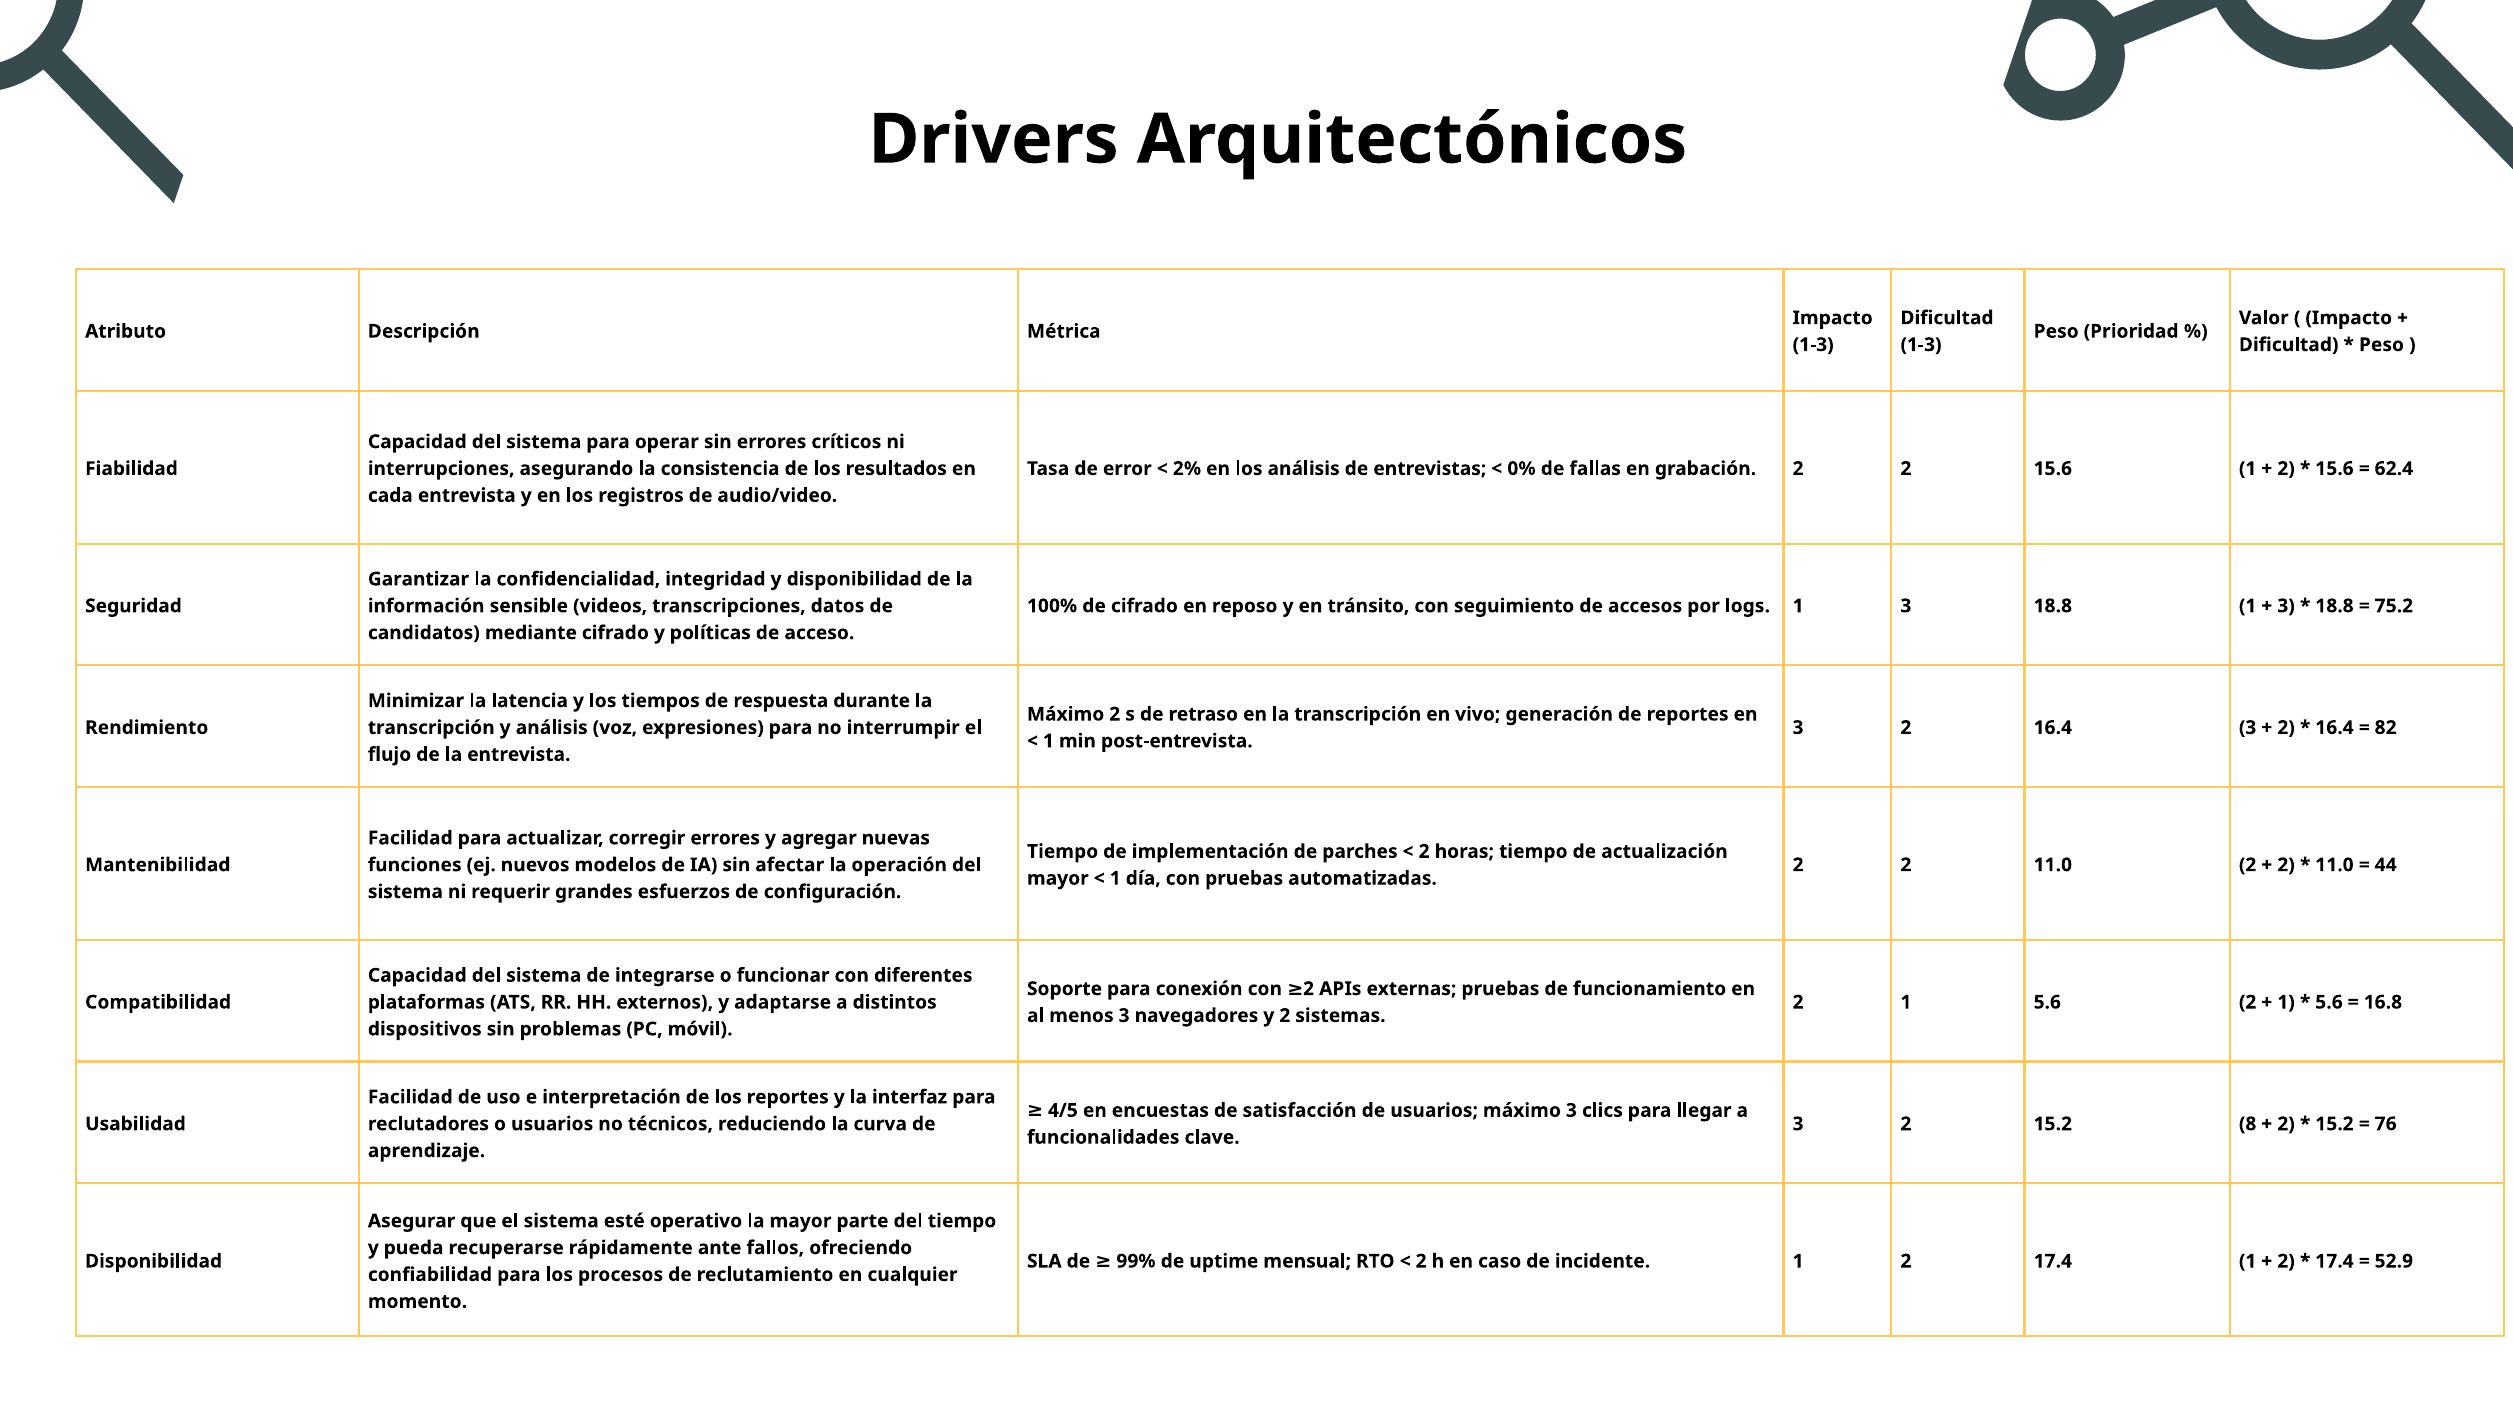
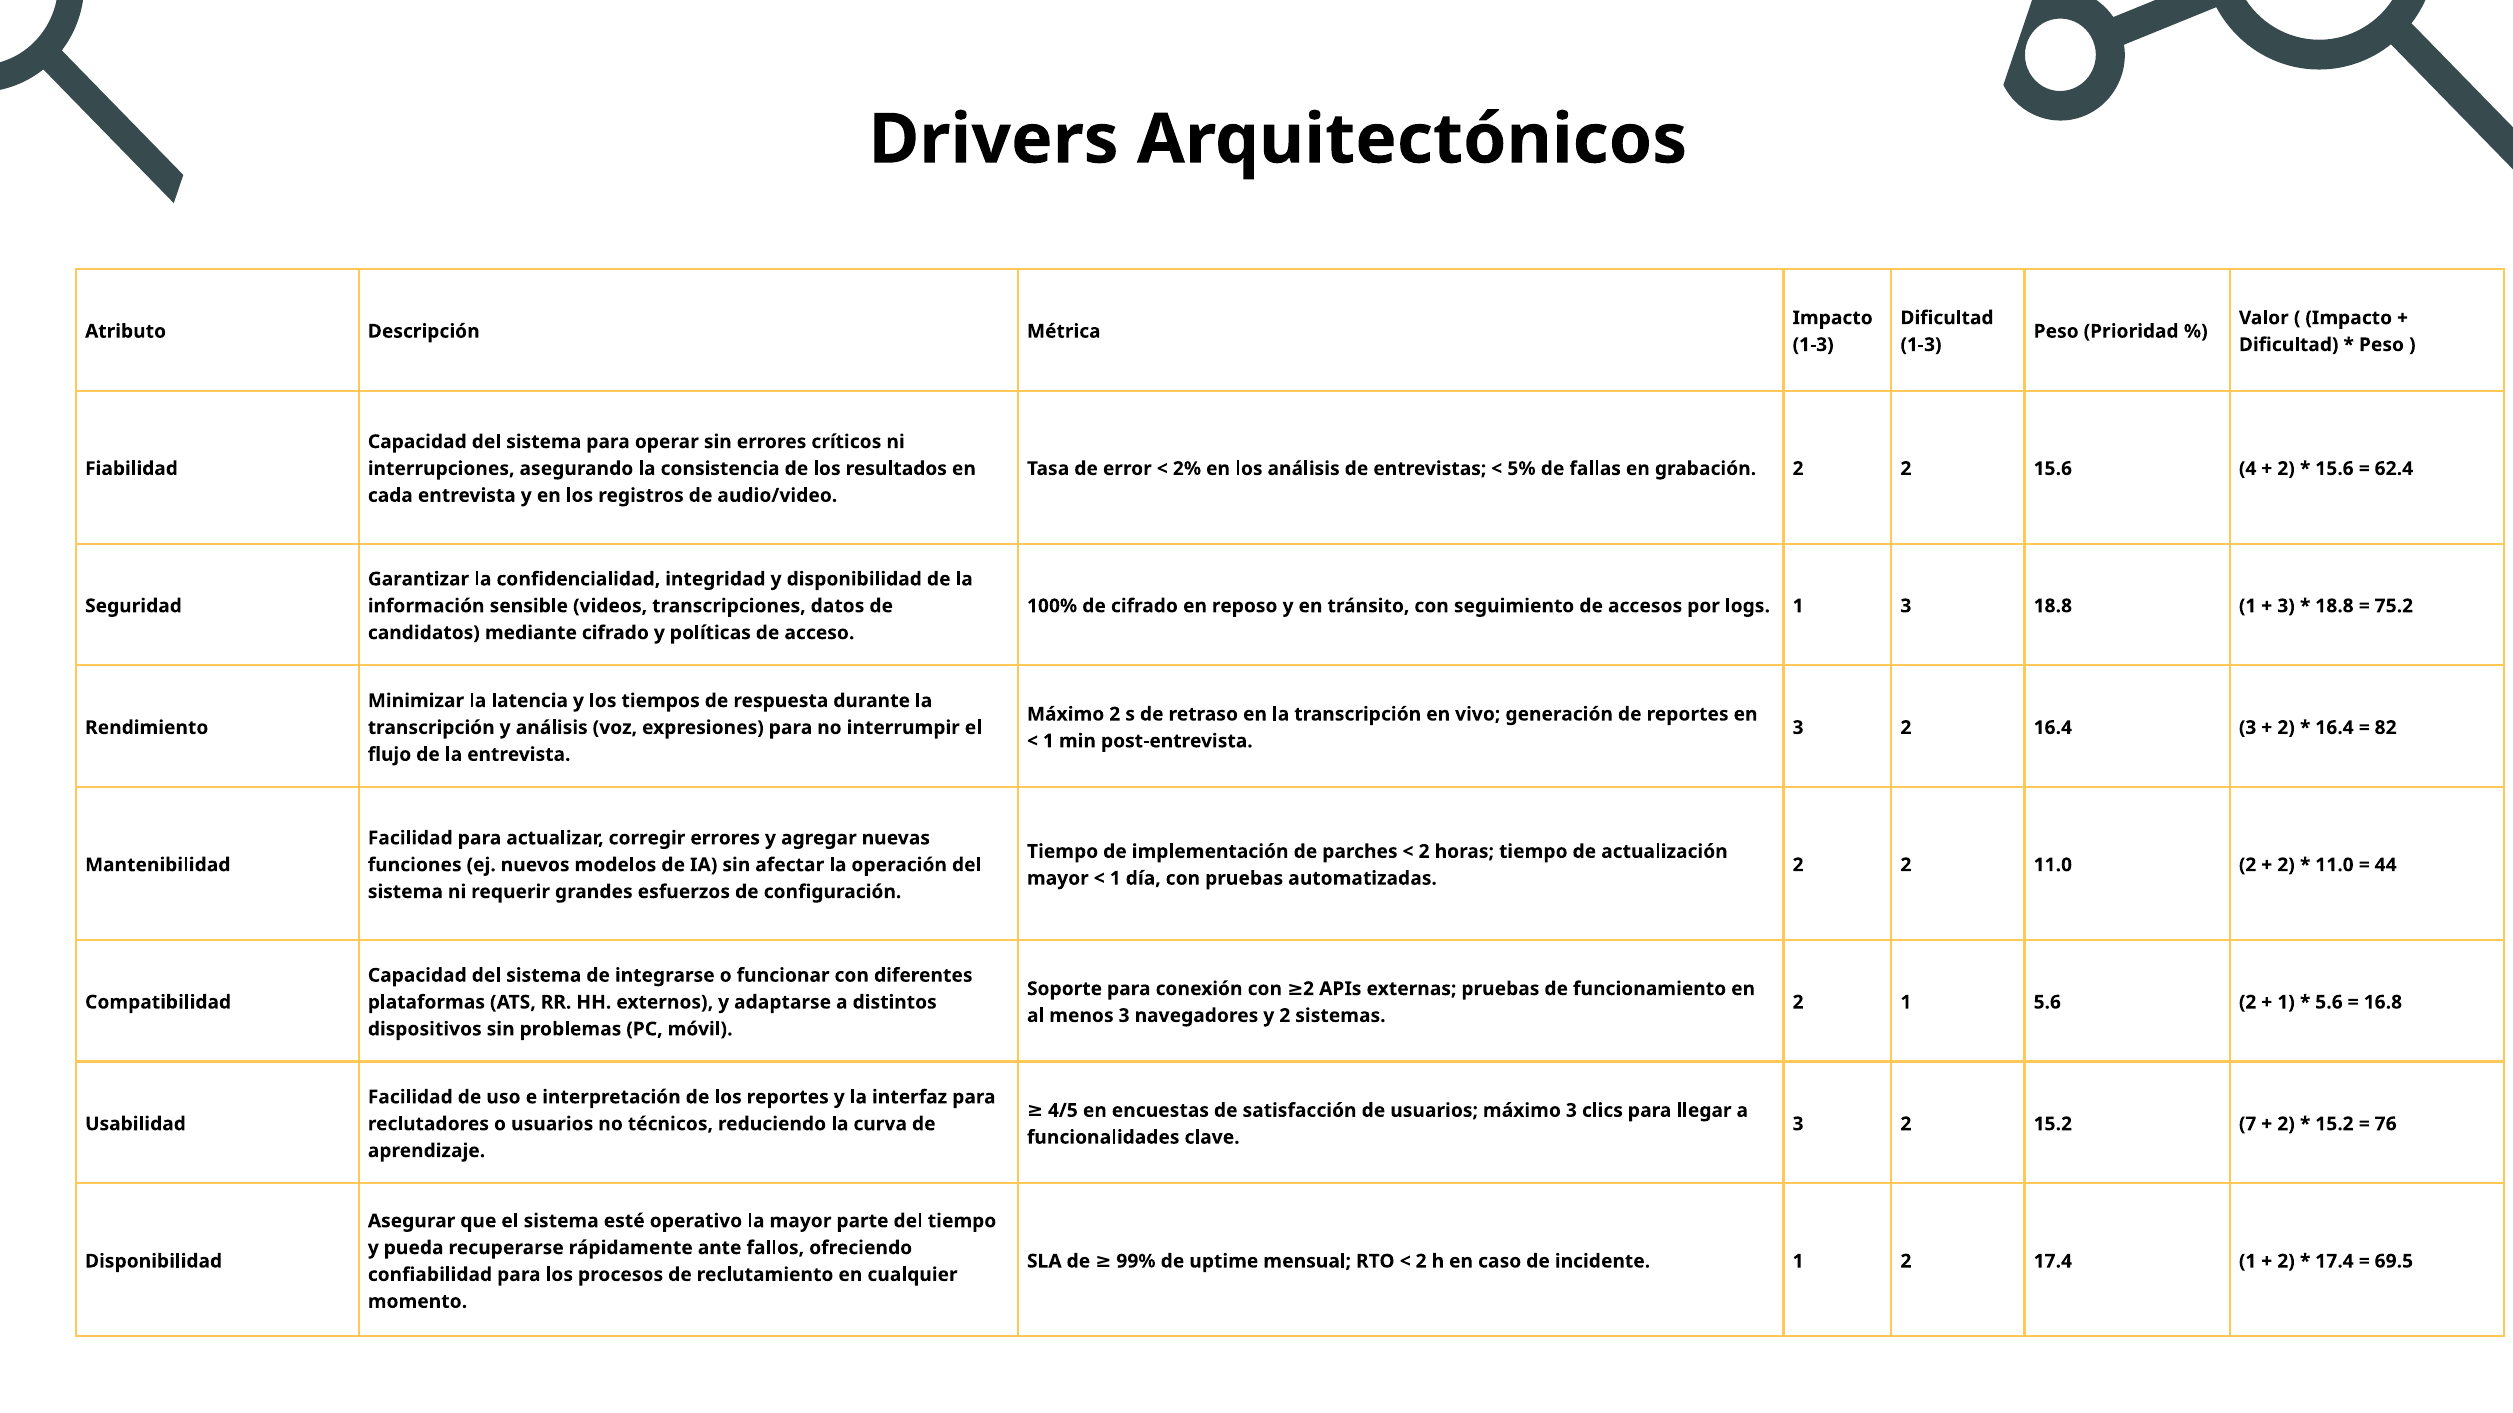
0%: 0% -> 5%
15.6 1: 1 -> 4
8: 8 -> 7
52.9: 52.9 -> 69.5
